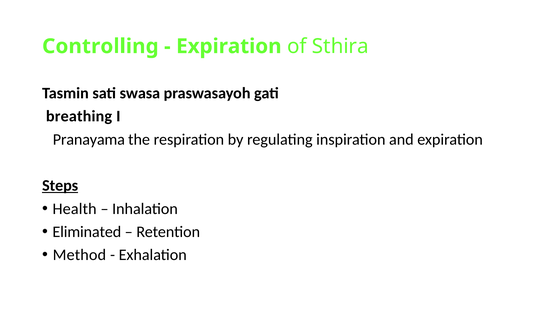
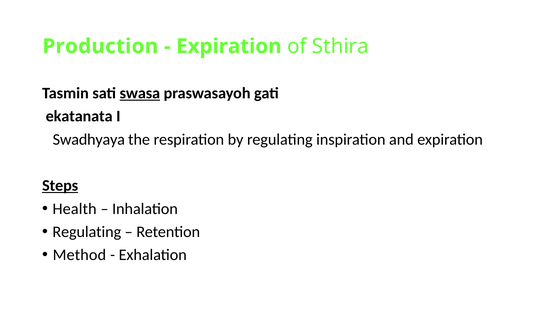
Controlling: Controlling -> Production
swasa underline: none -> present
breathing: breathing -> ekatanata
Pranayama: Pranayama -> Swadhyaya
Eliminated at (87, 232): Eliminated -> Regulating
